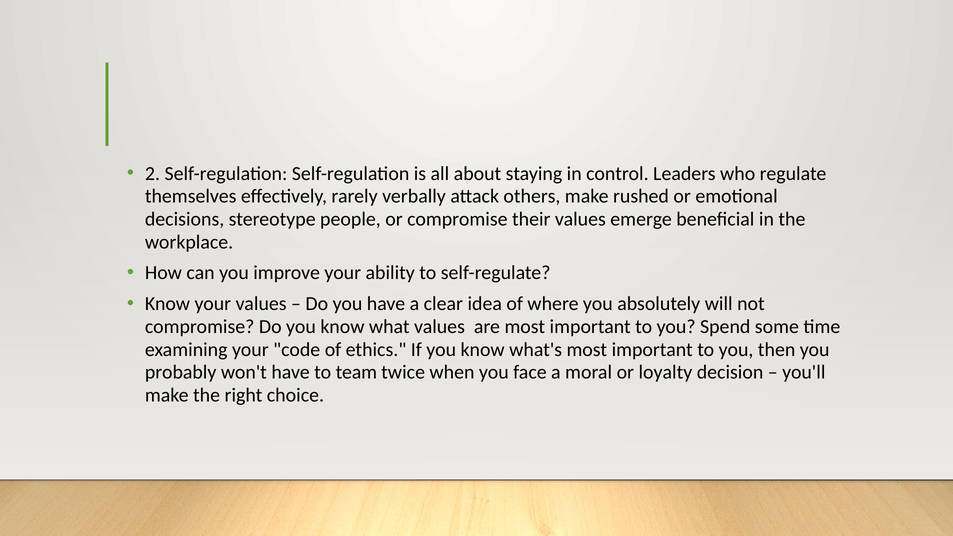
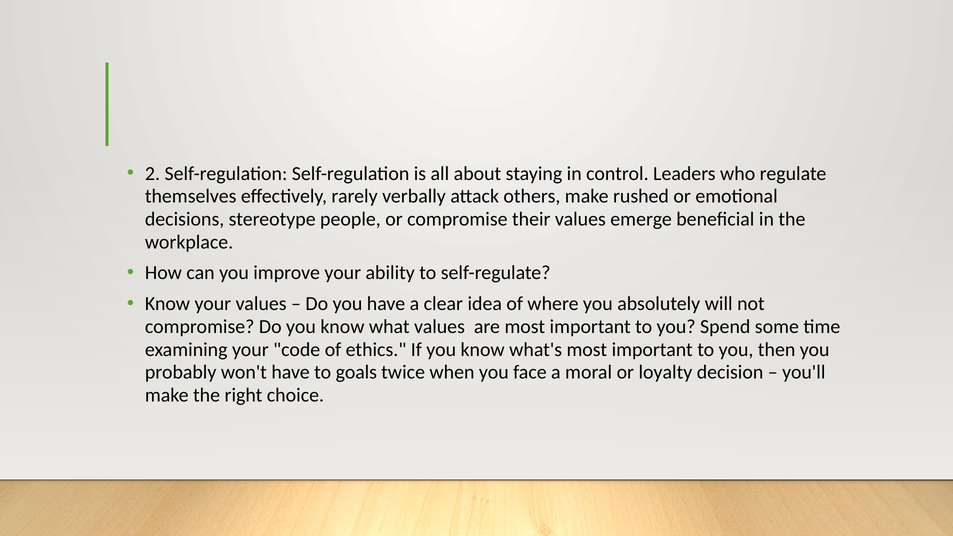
team: team -> goals
